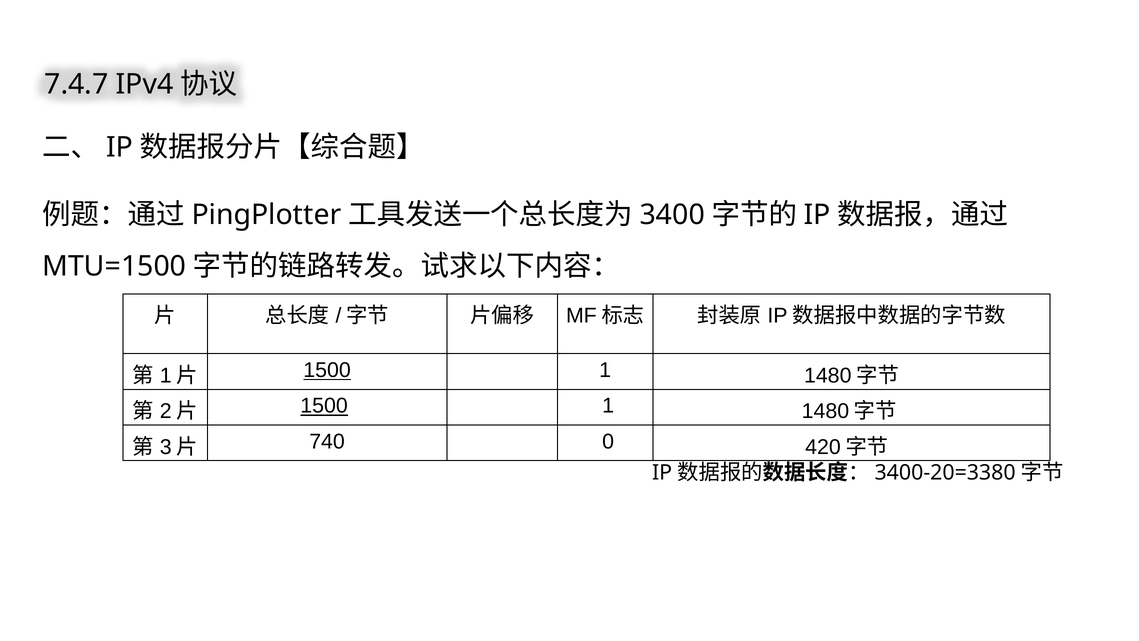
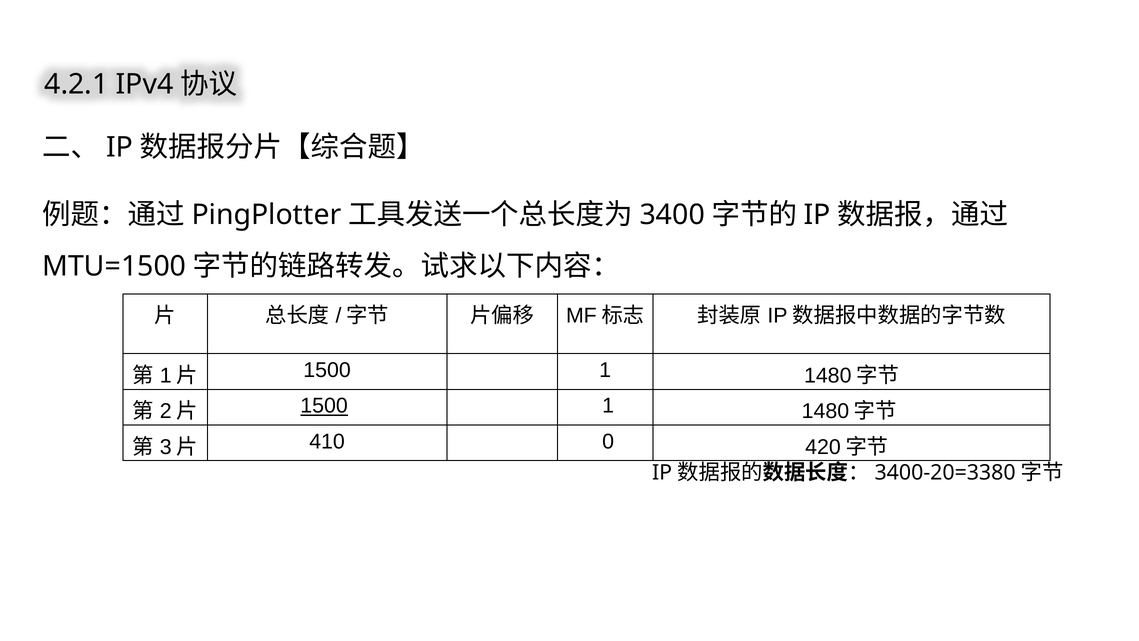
7.4.7: 7.4.7 -> 4.2.1
1500 at (327, 370) underline: present -> none
740: 740 -> 410
